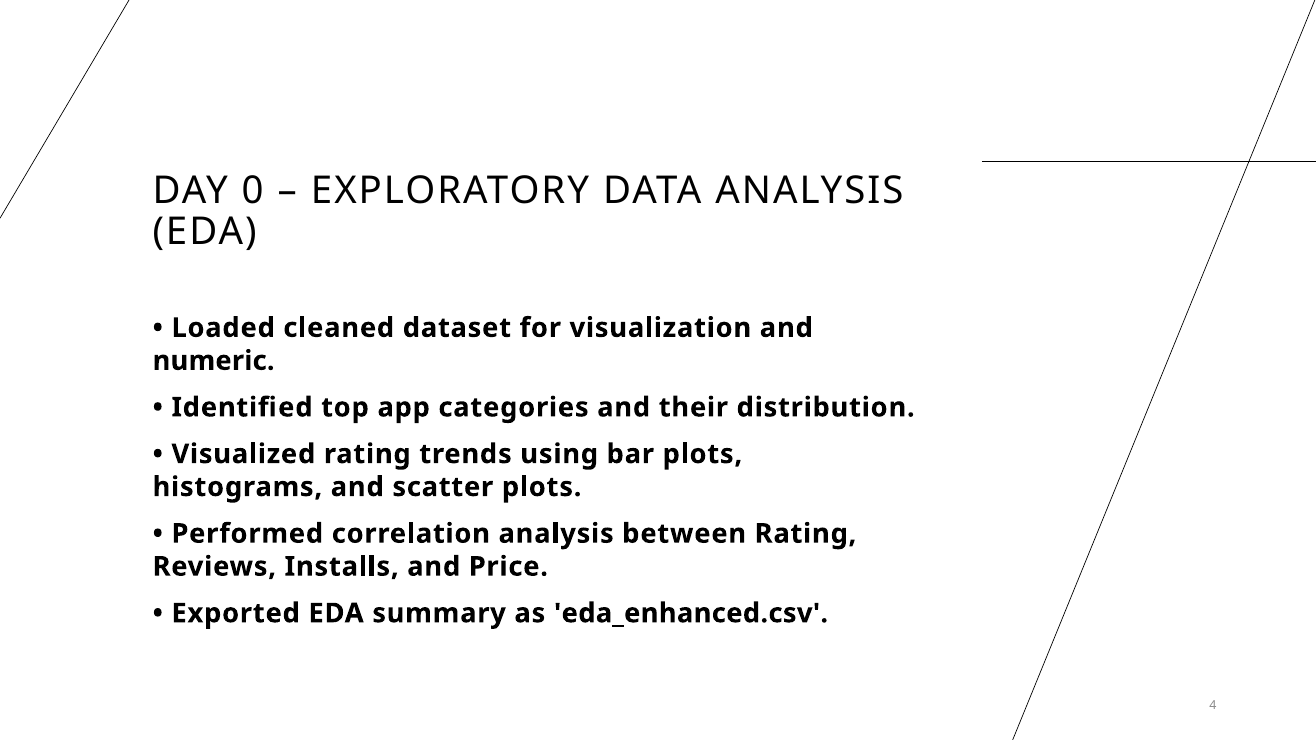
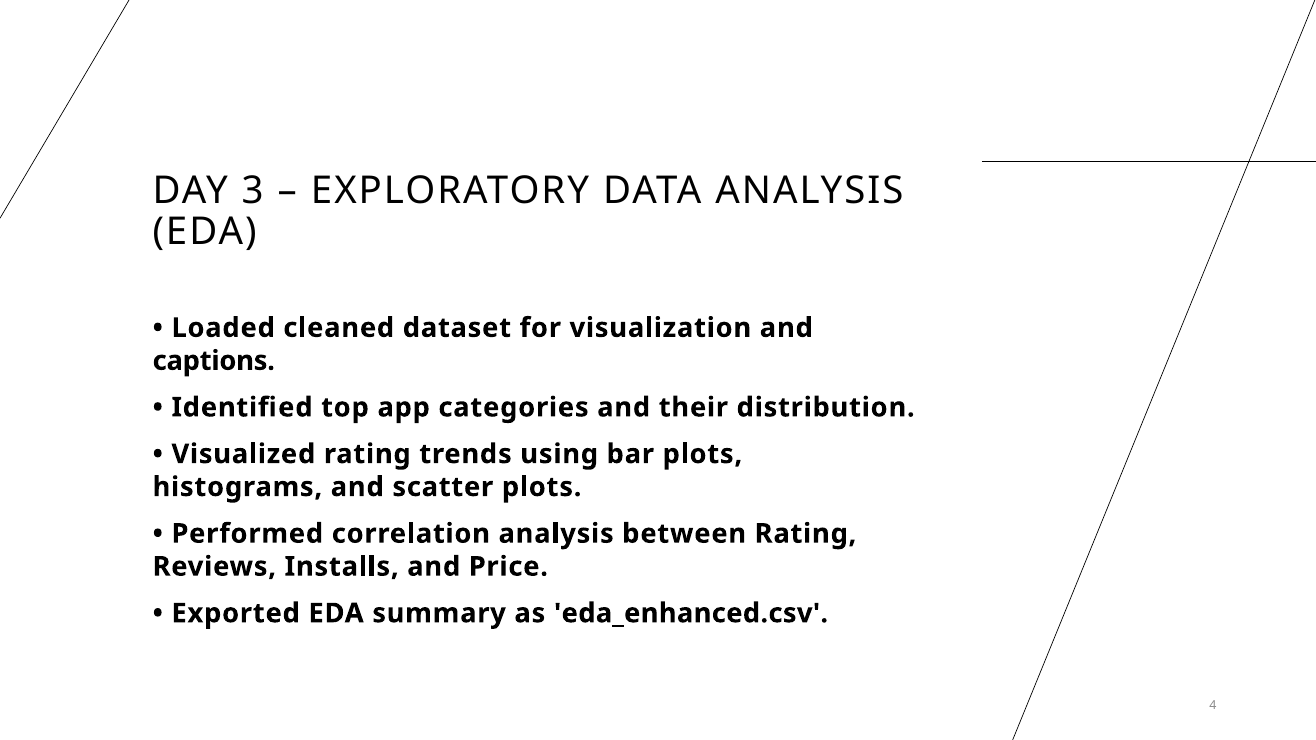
0: 0 -> 3
numeric: numeric -> captions
